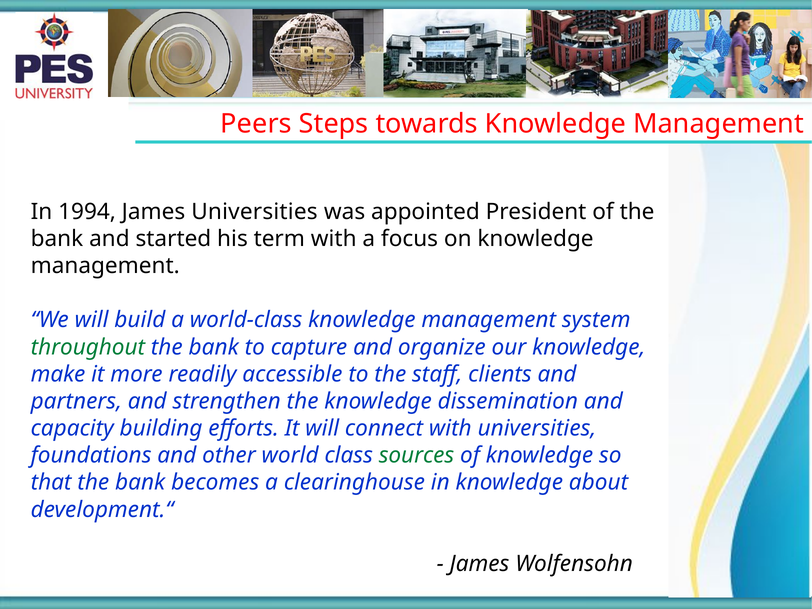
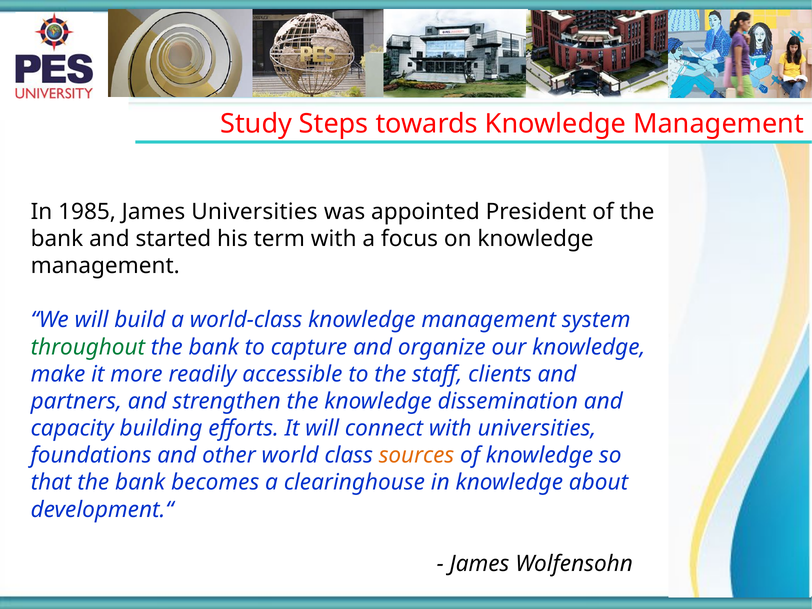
Peers: Peers -> Study
1994: 1994 -> 1985
sources colour: green -> orange
